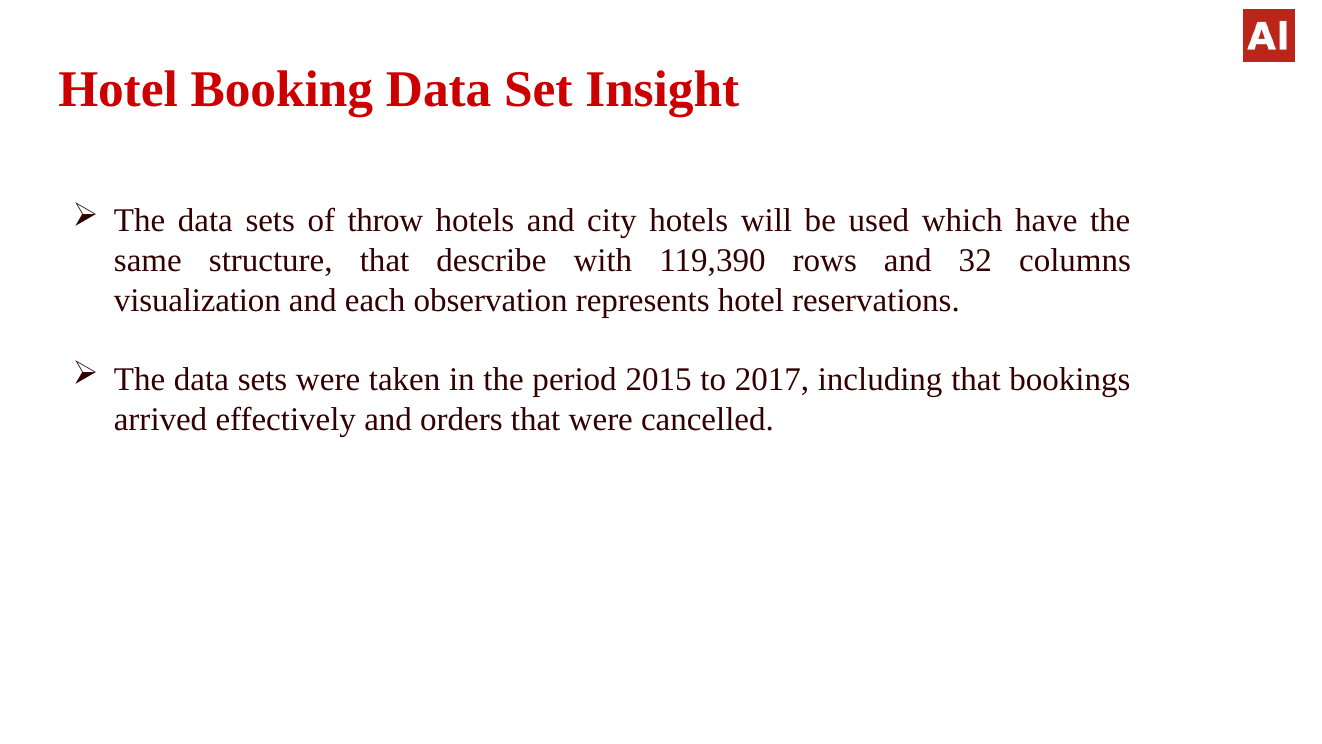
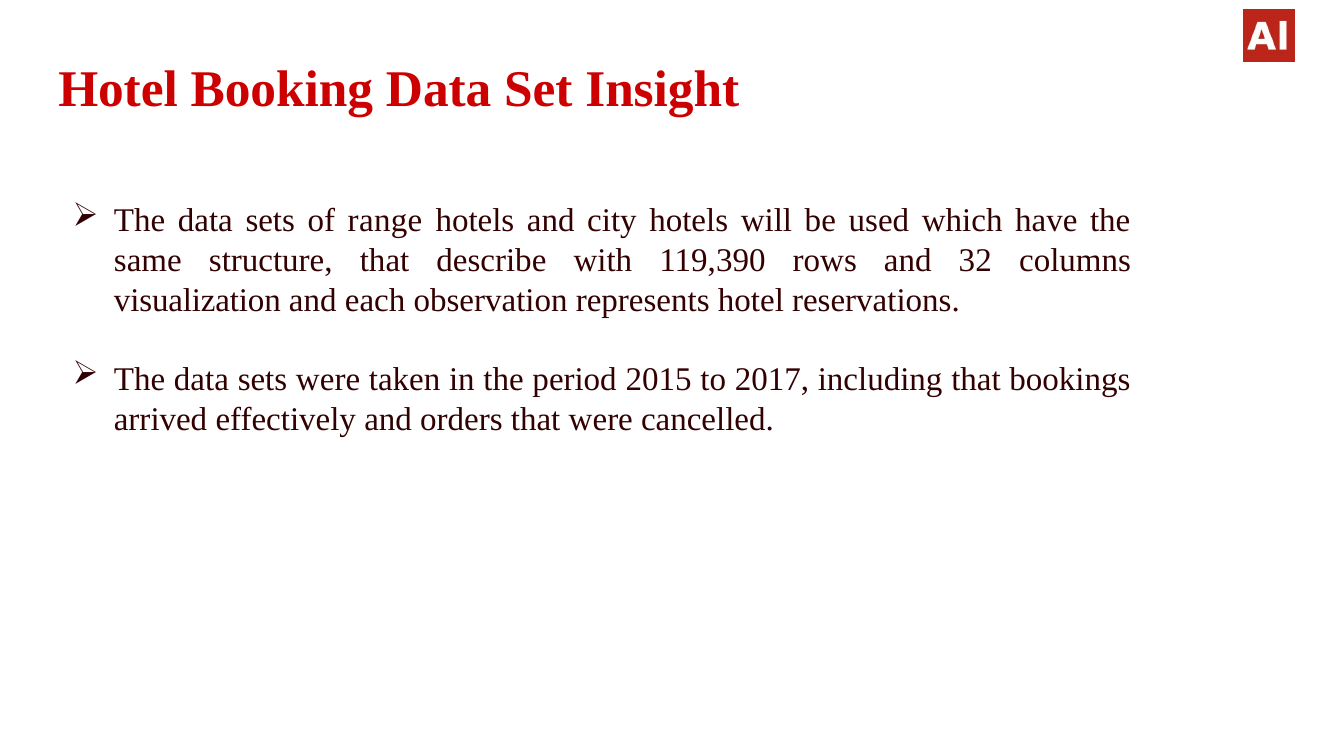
throw: throw -> range
